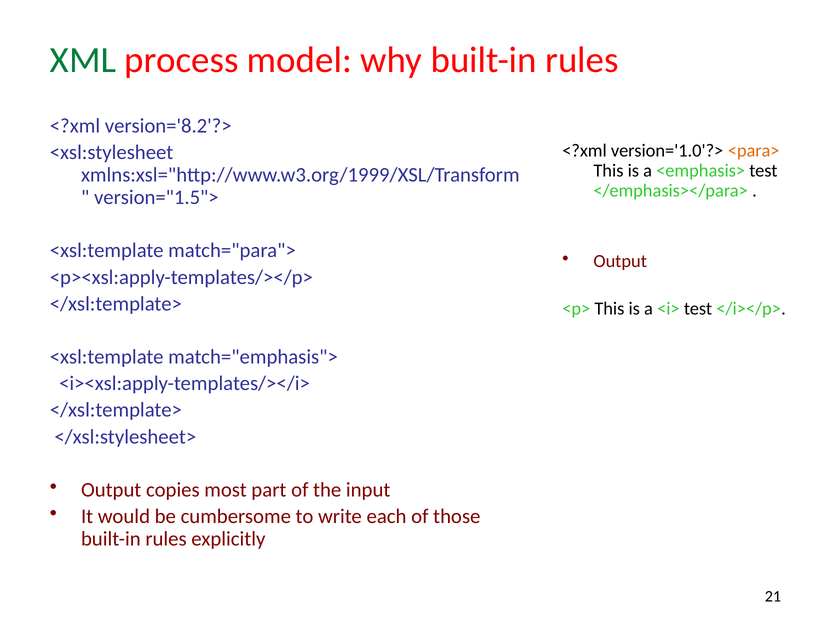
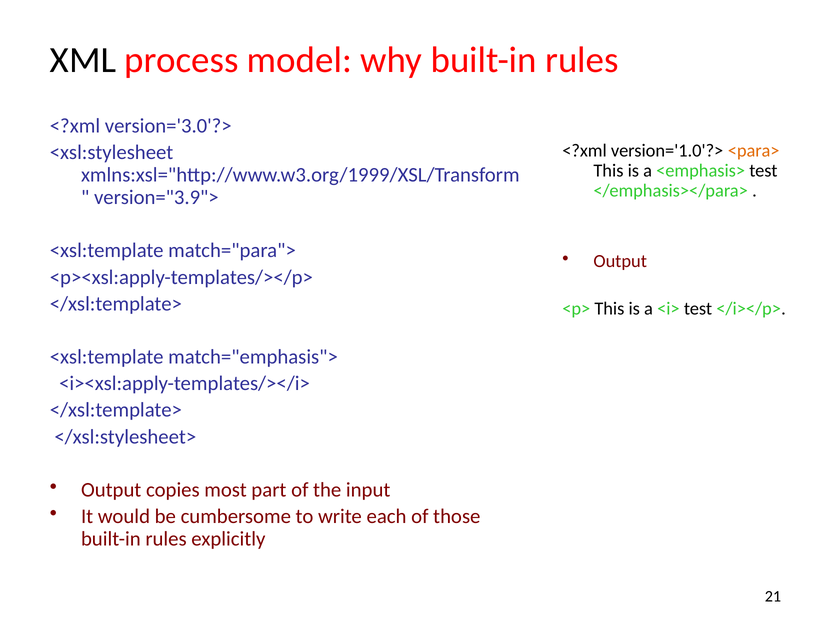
XML colour: green -> black
version='8.2'?>: version='8.2'?> -> version='3.0'?>
version="1.5">: version="1.5"> -> version="3.9">
